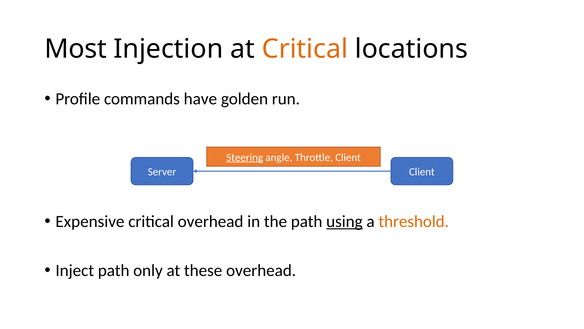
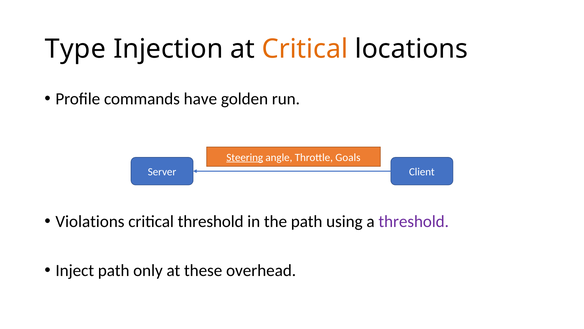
Most: Most -> Type
Throttle Client: Client -> Goals
Expensive: Expensive -> Violations
critical overhead: overhead -> threshold
using underline: present -> none
threshold at (414, 221) colour: orange -> purple
